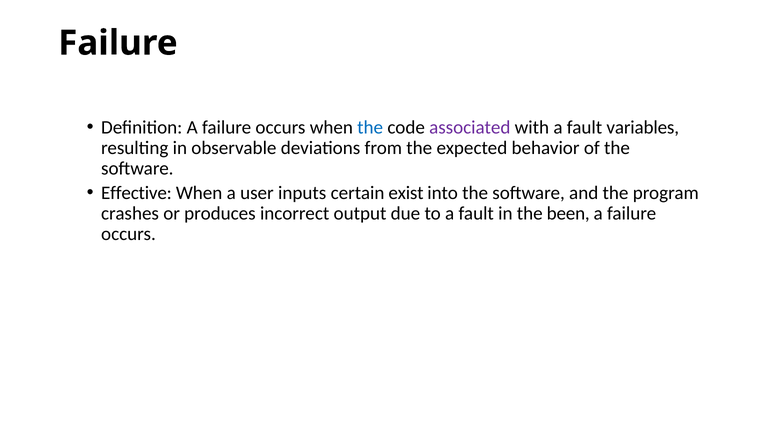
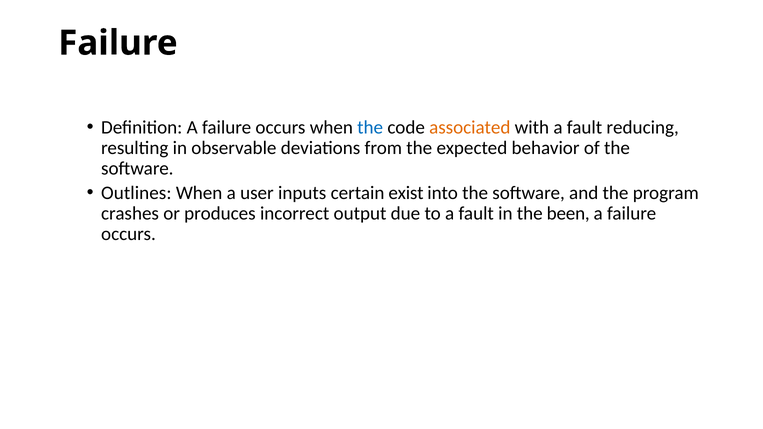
associated colour: purple -> orange
variables: variables -> reducing
Effective: Effective -> Outlines
